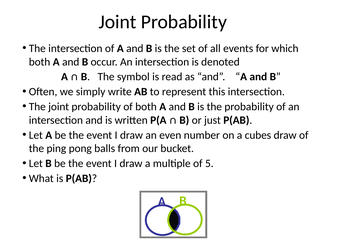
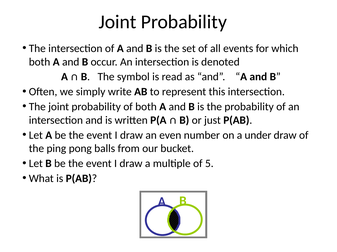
cubes: cubes -> under
